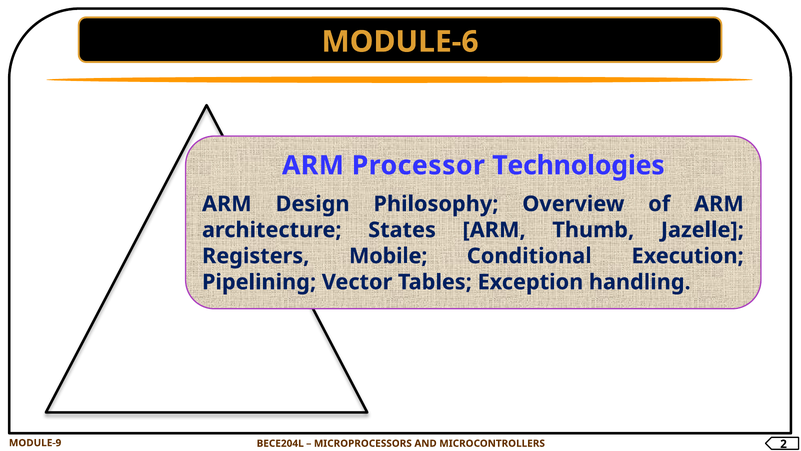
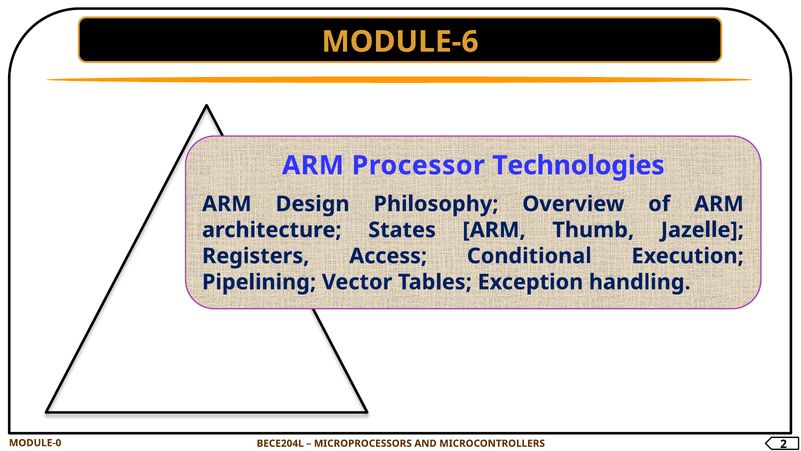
Mobile: Mobile -> Access
MODULE-9: MODULE-9 -> MODULE-0
